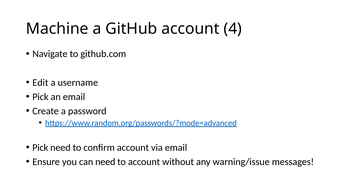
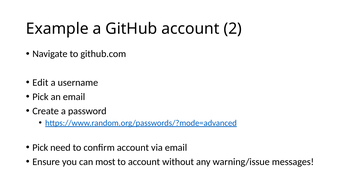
Machine: Machine -> Example
4: 4 -> 2
can need: need -> most
